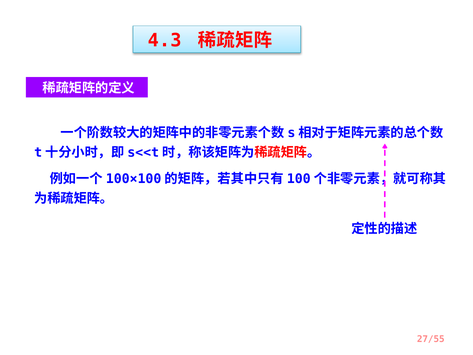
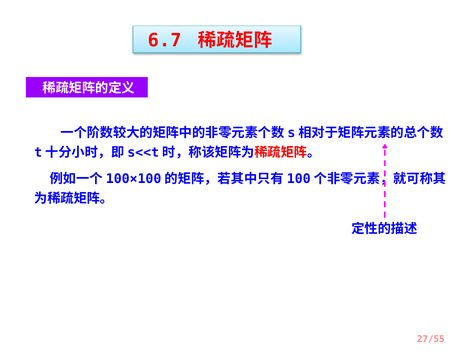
4.3: 4.3 -> 6.7
